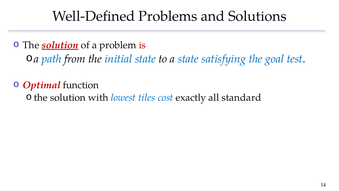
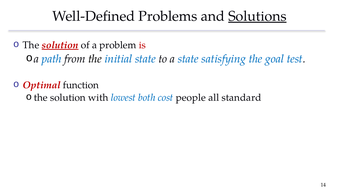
Solutions underline: none -> present
tiles: tiles -> both
exactly: exactly -> people
